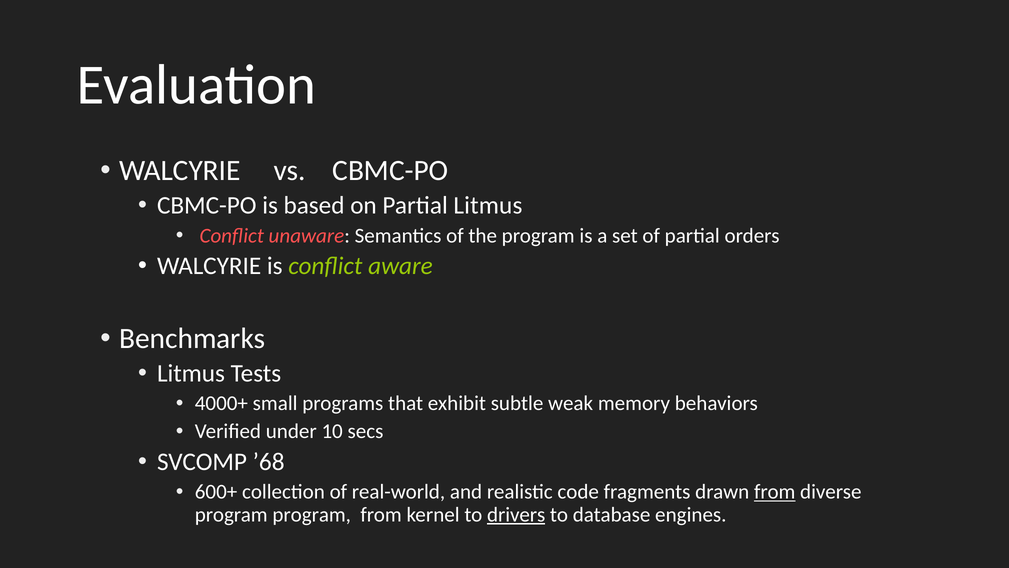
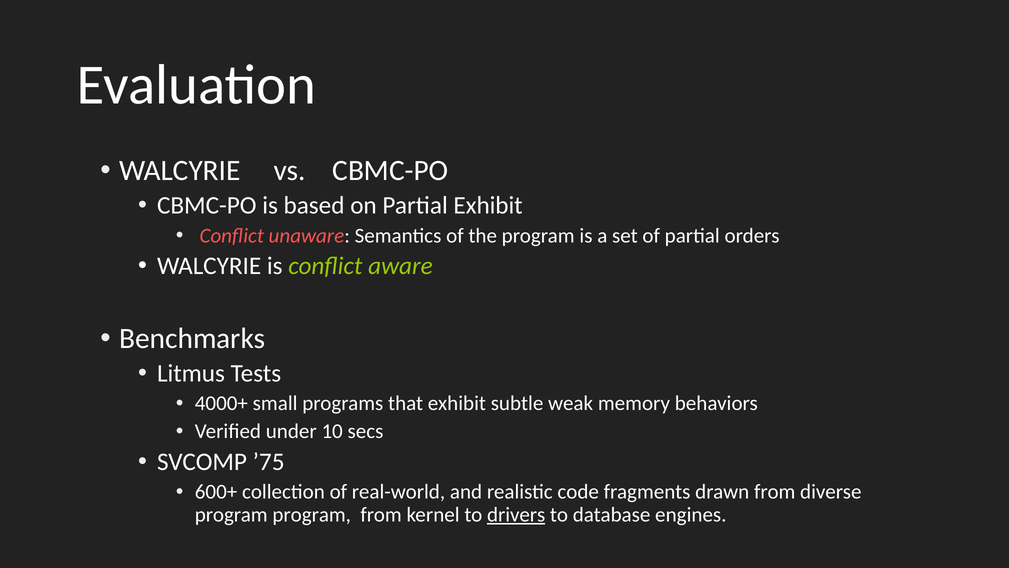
Partial Litmus: Litmus -> Exhibit
’68: ’68 -> ’75
from at (775, 492) underline: present -> none
